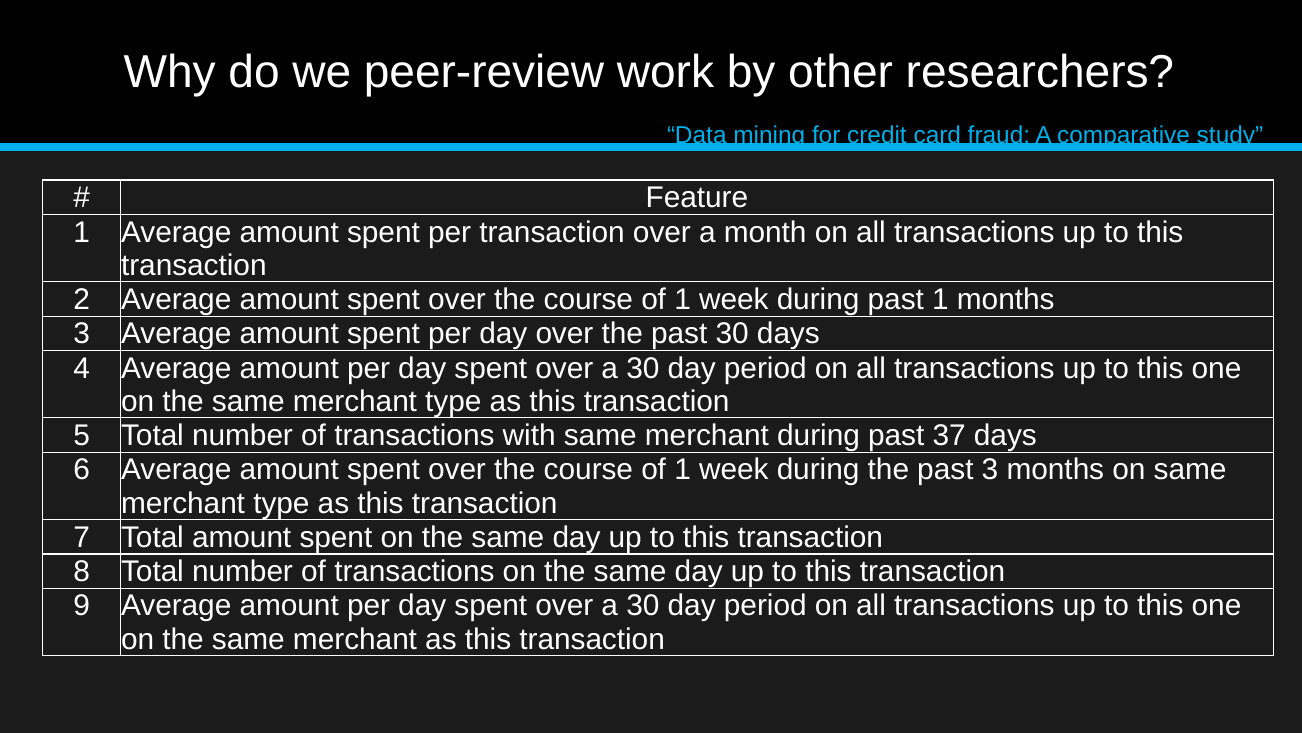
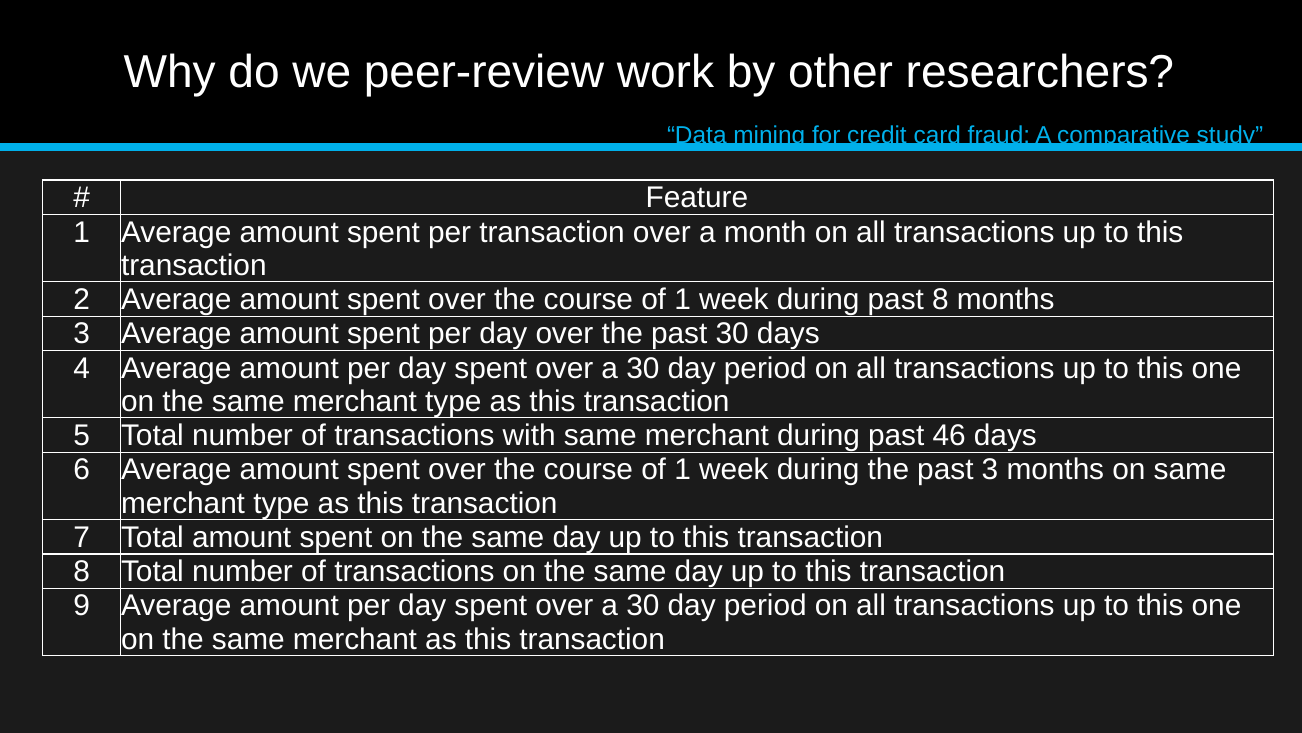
past 1: 1 -> 8
37: 37 -> 46
